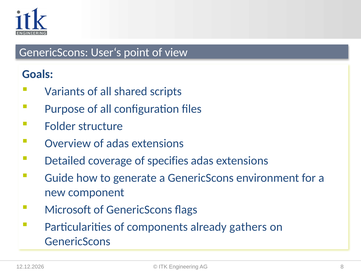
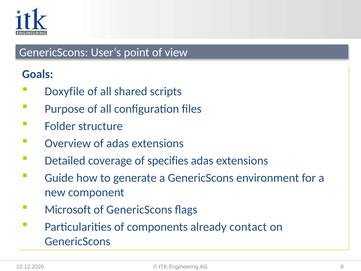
Variants: Variants -> Doxyfile
gathers: gathers -> contact
